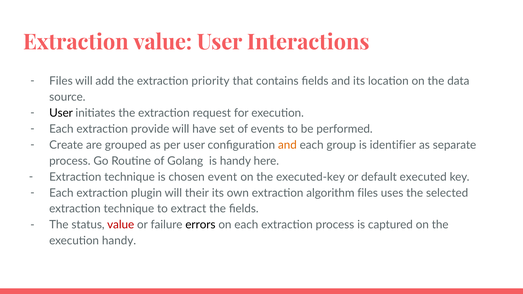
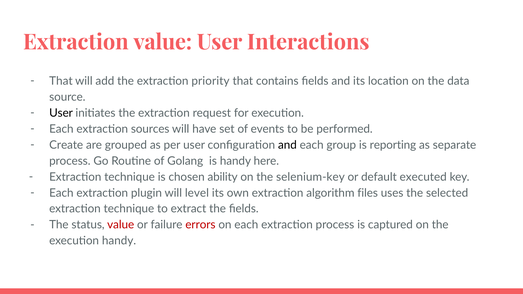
Files at (61, 81): Files -> That
provide: provide -> sources
and at (287, 145) colour: orange -> black
identifier: identifier -> reporting
event: event -> ability
executed-key: executed-key -> selenium-key
their: their -> level
errors colour: black -> red
